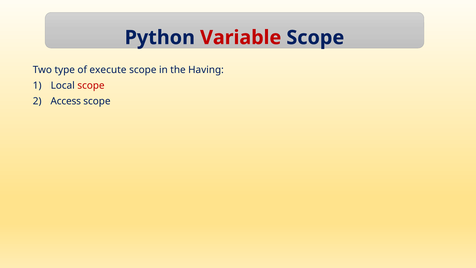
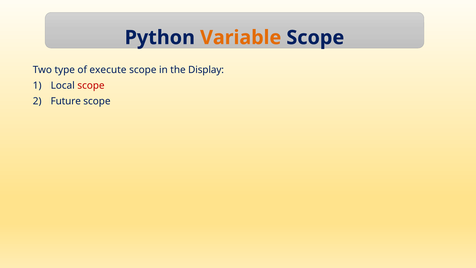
Variable colour: red -> orange
Having: Having -> Display
Access: Access -> Future
